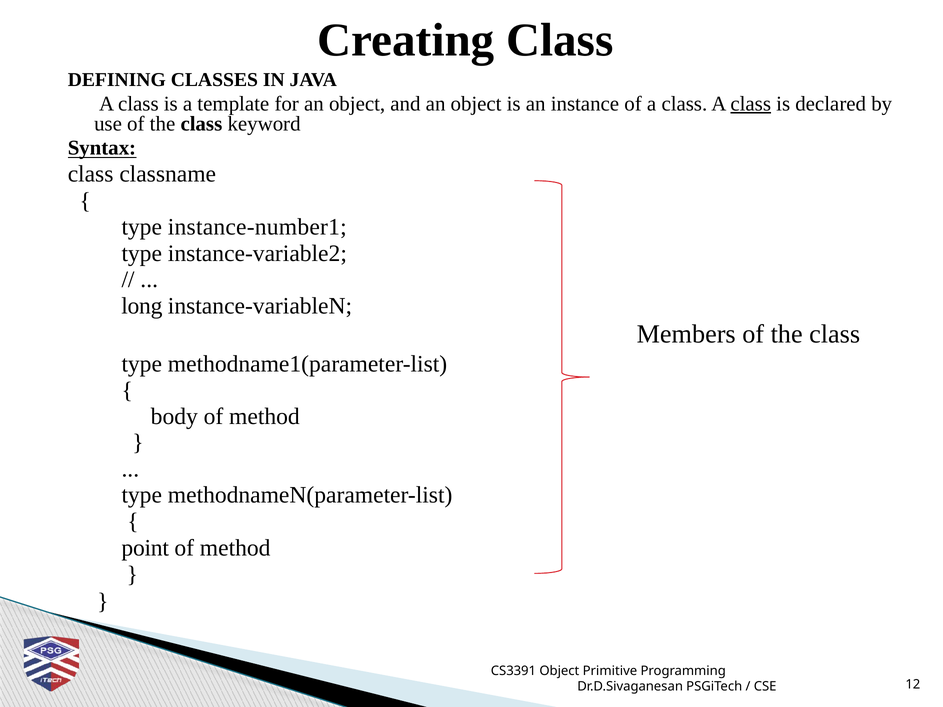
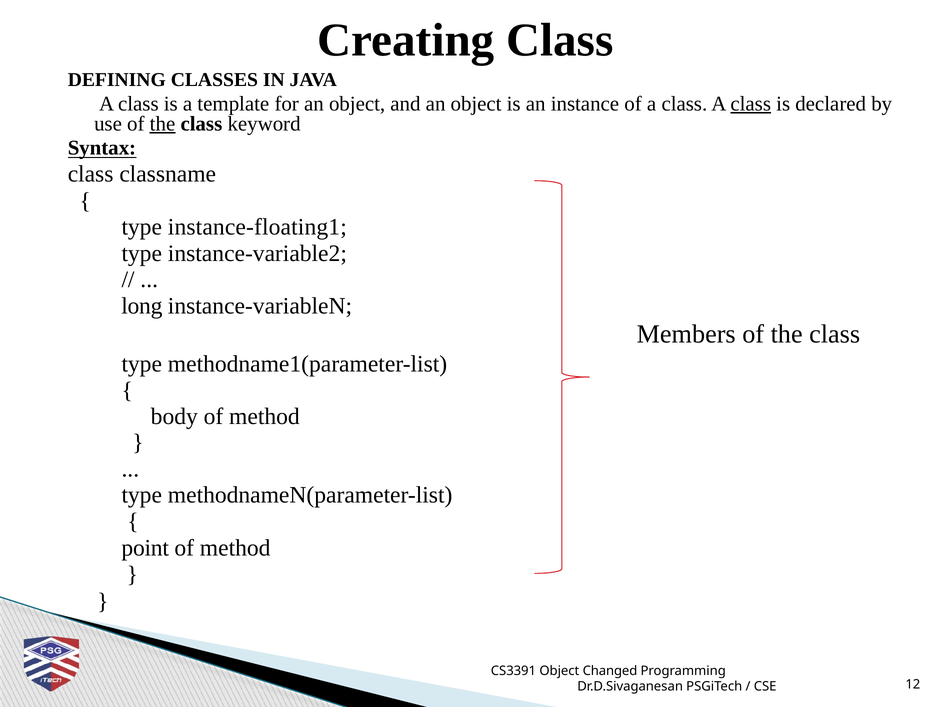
the at (163, 124) underline: none -> present
instance-number1: instance-number1 -> instance-floating1
Primitive: Primitive -> Changed
